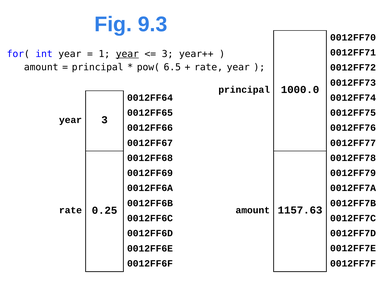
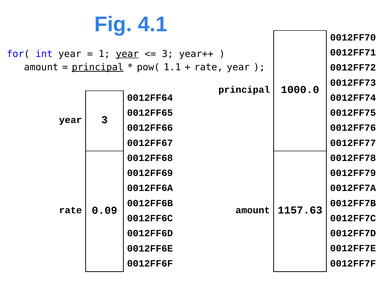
9.3: 9.3 -> 4.1
principal at (98, 67) underline: none -> present
6.5: 6.5 -> 1.1
0.25: 0.25 -> 0.09
